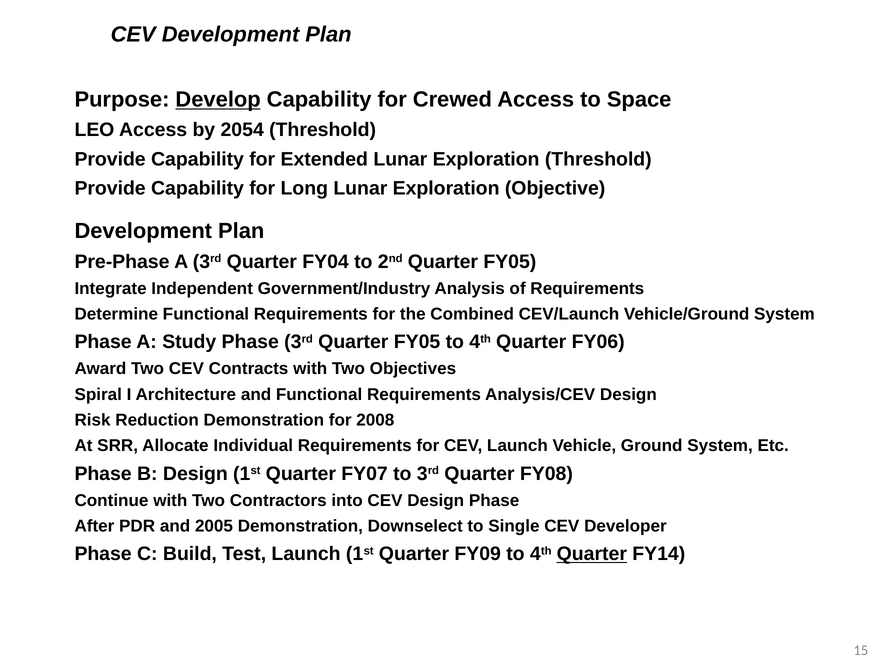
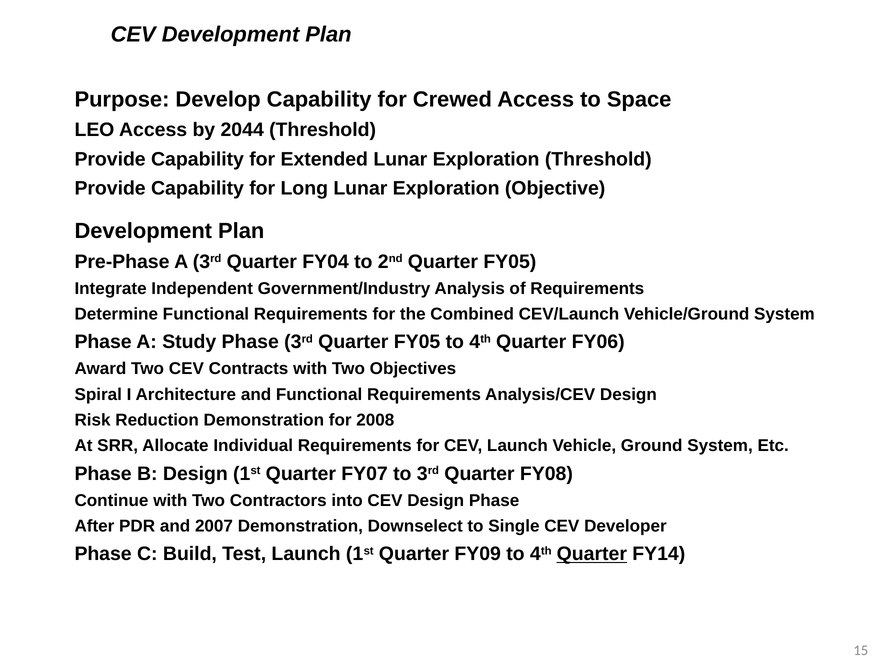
Develop underline: present -> none
2054: 2054 -> 2044
2005: 2005 -> 2007
